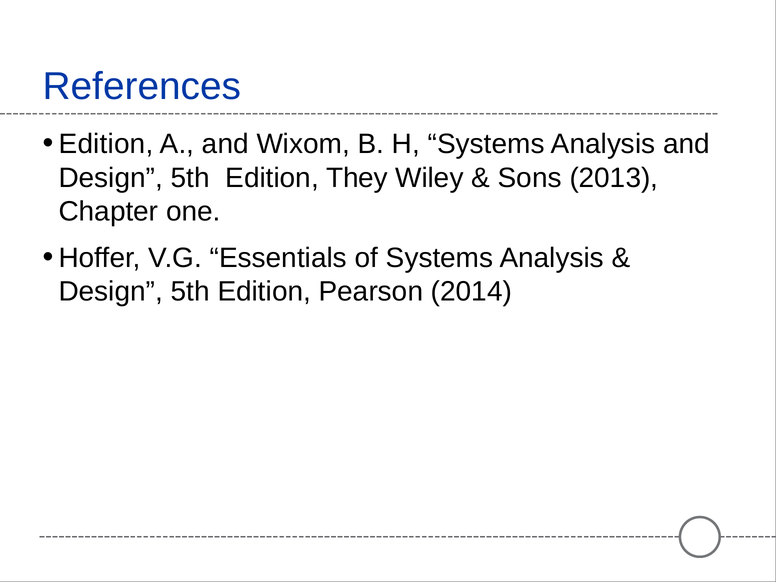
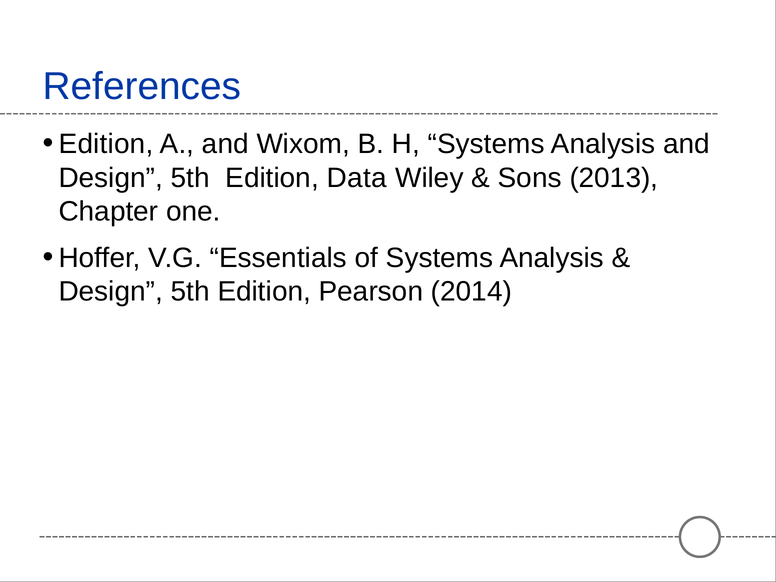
They: They -> Data
